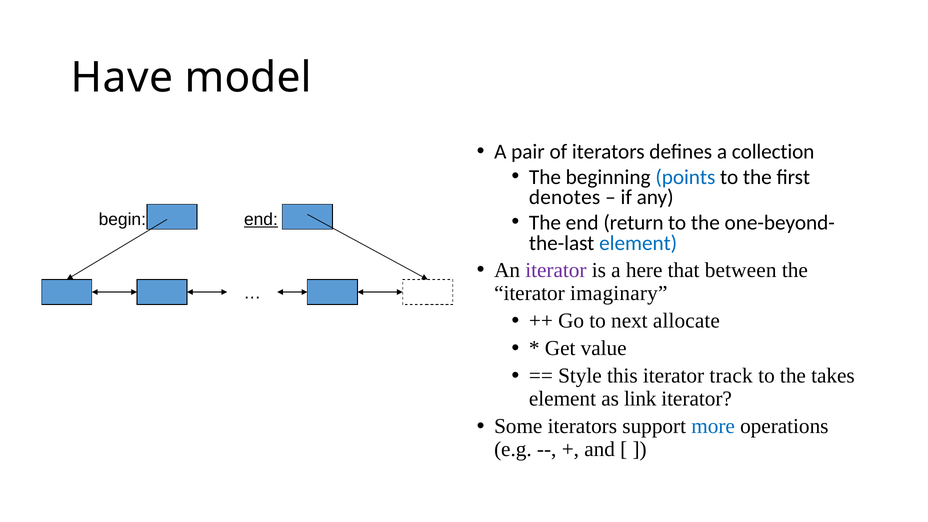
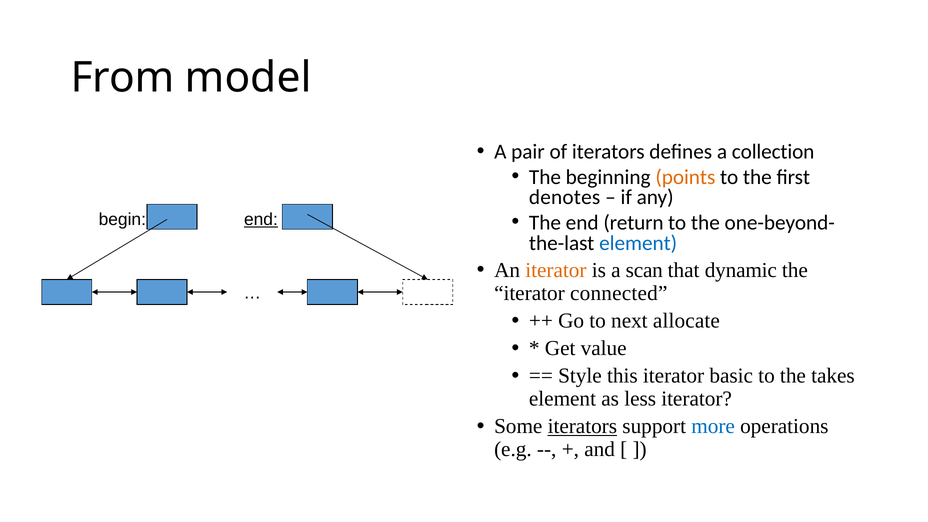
Have: Have -> From
points colour: blue -> orange
iterator at (556, 270) colour: purple -> orange
here: here -> scan
between: between -> dynamic
imaginary: imaginary -> connected
track: track -> basic
link: link -> less
iterators at (582, 426) underline: none -> present
